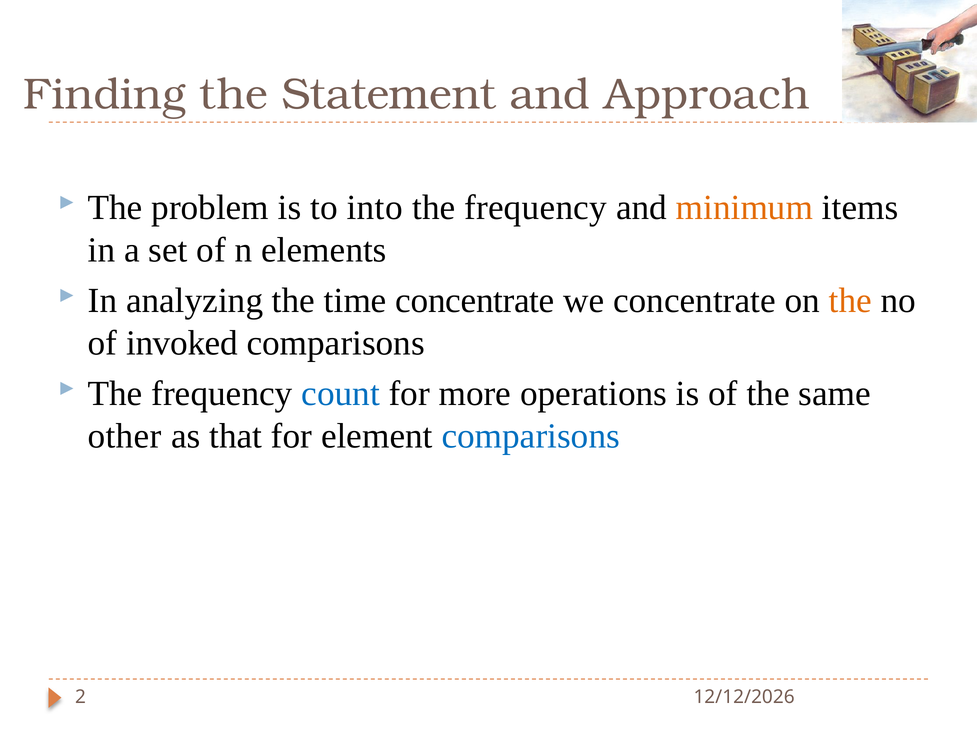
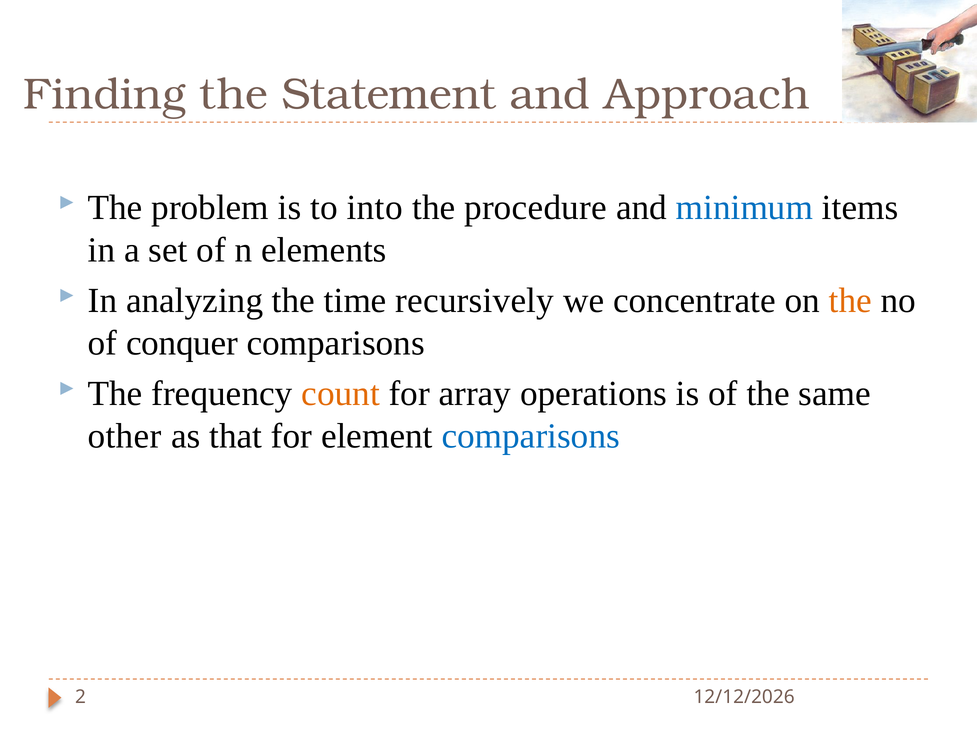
frequency at (536, 208): frequency -> procedure
minimum colour: orange -> blue
time concentrate: concentrate -> recursively
invoked: invoked -> conquer
count colour: blue -> orange
more: more -> array
